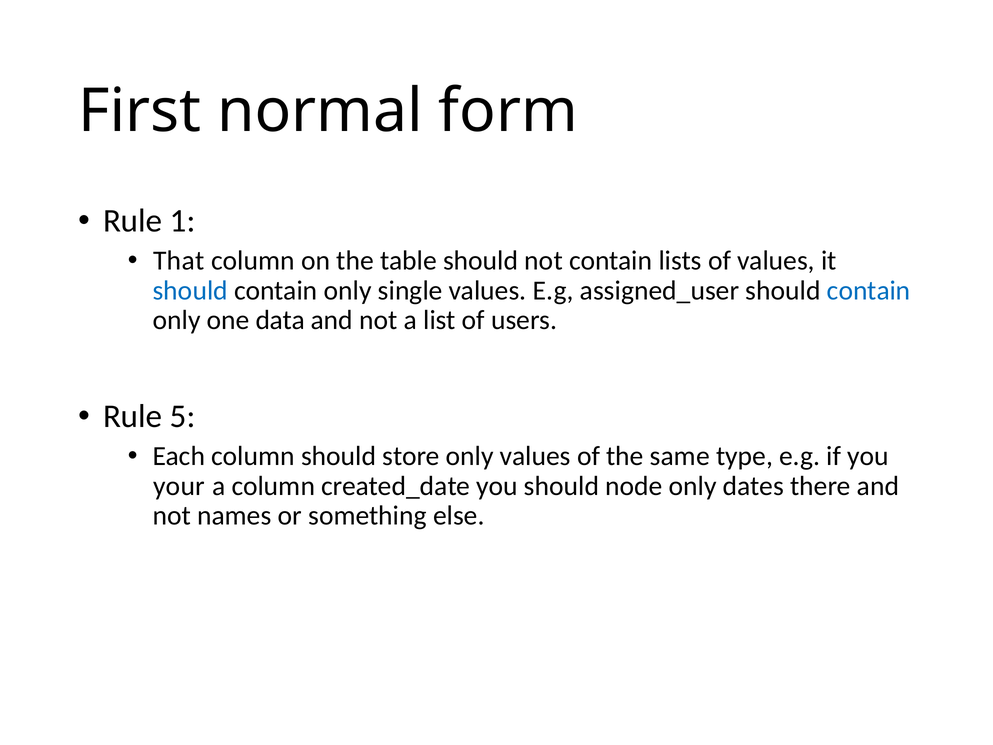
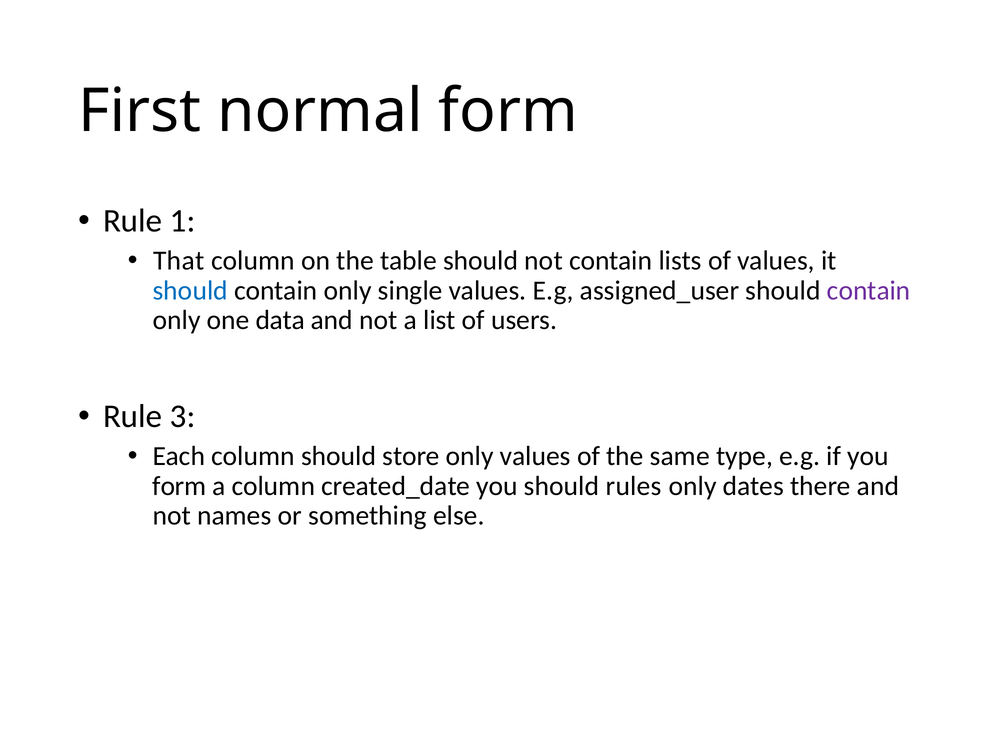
contain at (869, 290) colour: blue -> purple
5: 5 -> 3
your at (179, 486): your -> form
node: node -> rules
